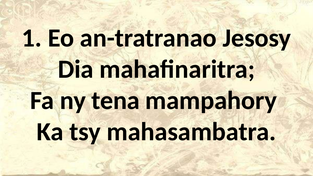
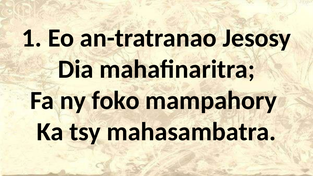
tena: tena -> foko
